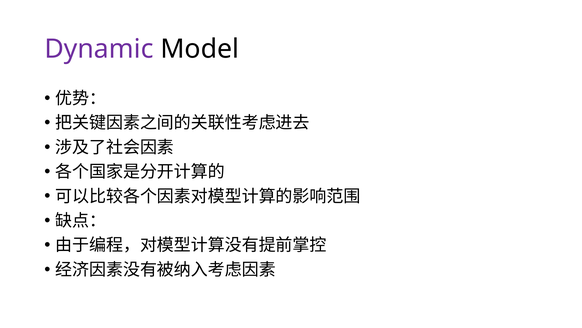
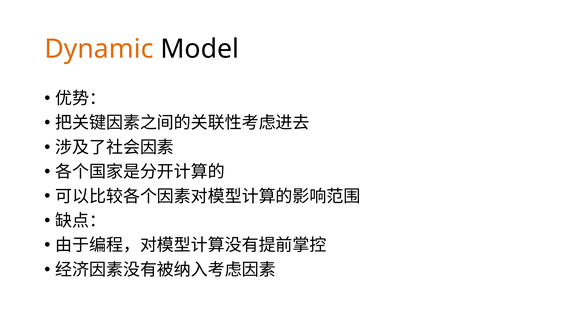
Dynamic colour: purple -> orange
